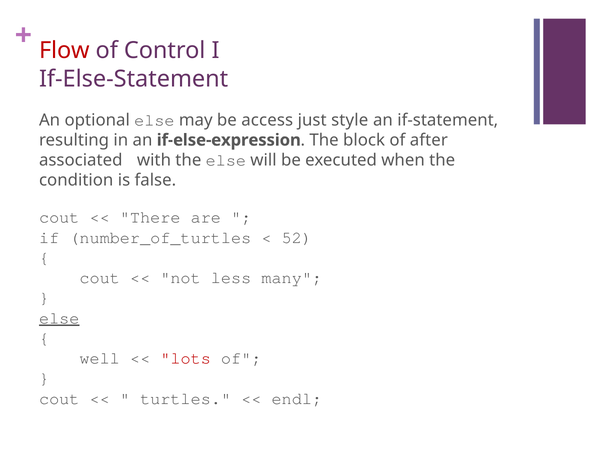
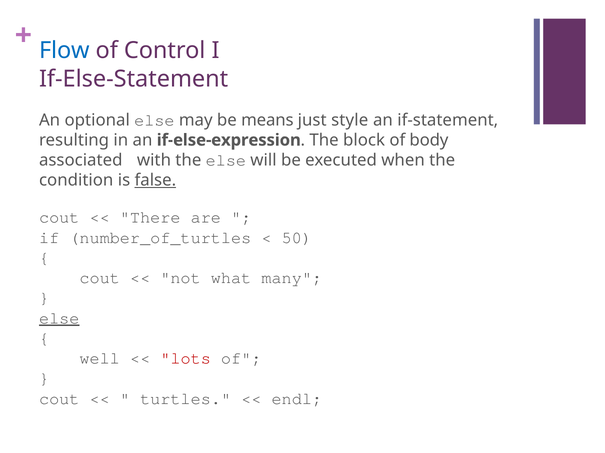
Flow colour: red -> blue
access: access -> means
after: after -> body
false underline: none -> present
52: 52 -> 50
less: less -> what
